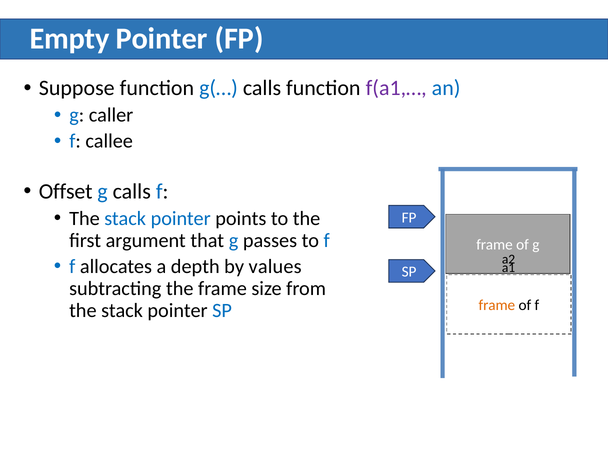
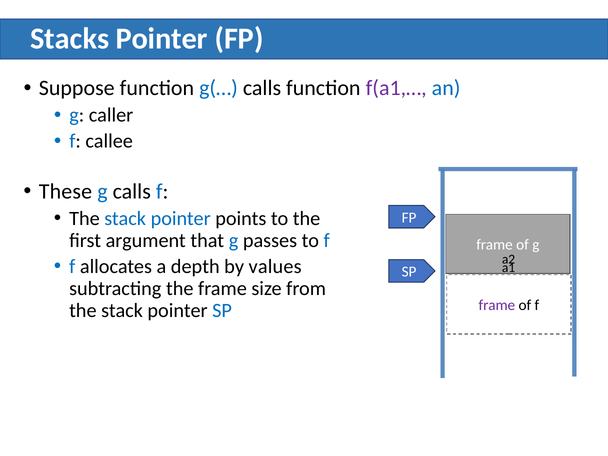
Empty: Empty -> Stacks
Offset: Offset -> These
frame at (497, 305) colour: orange -> purple
